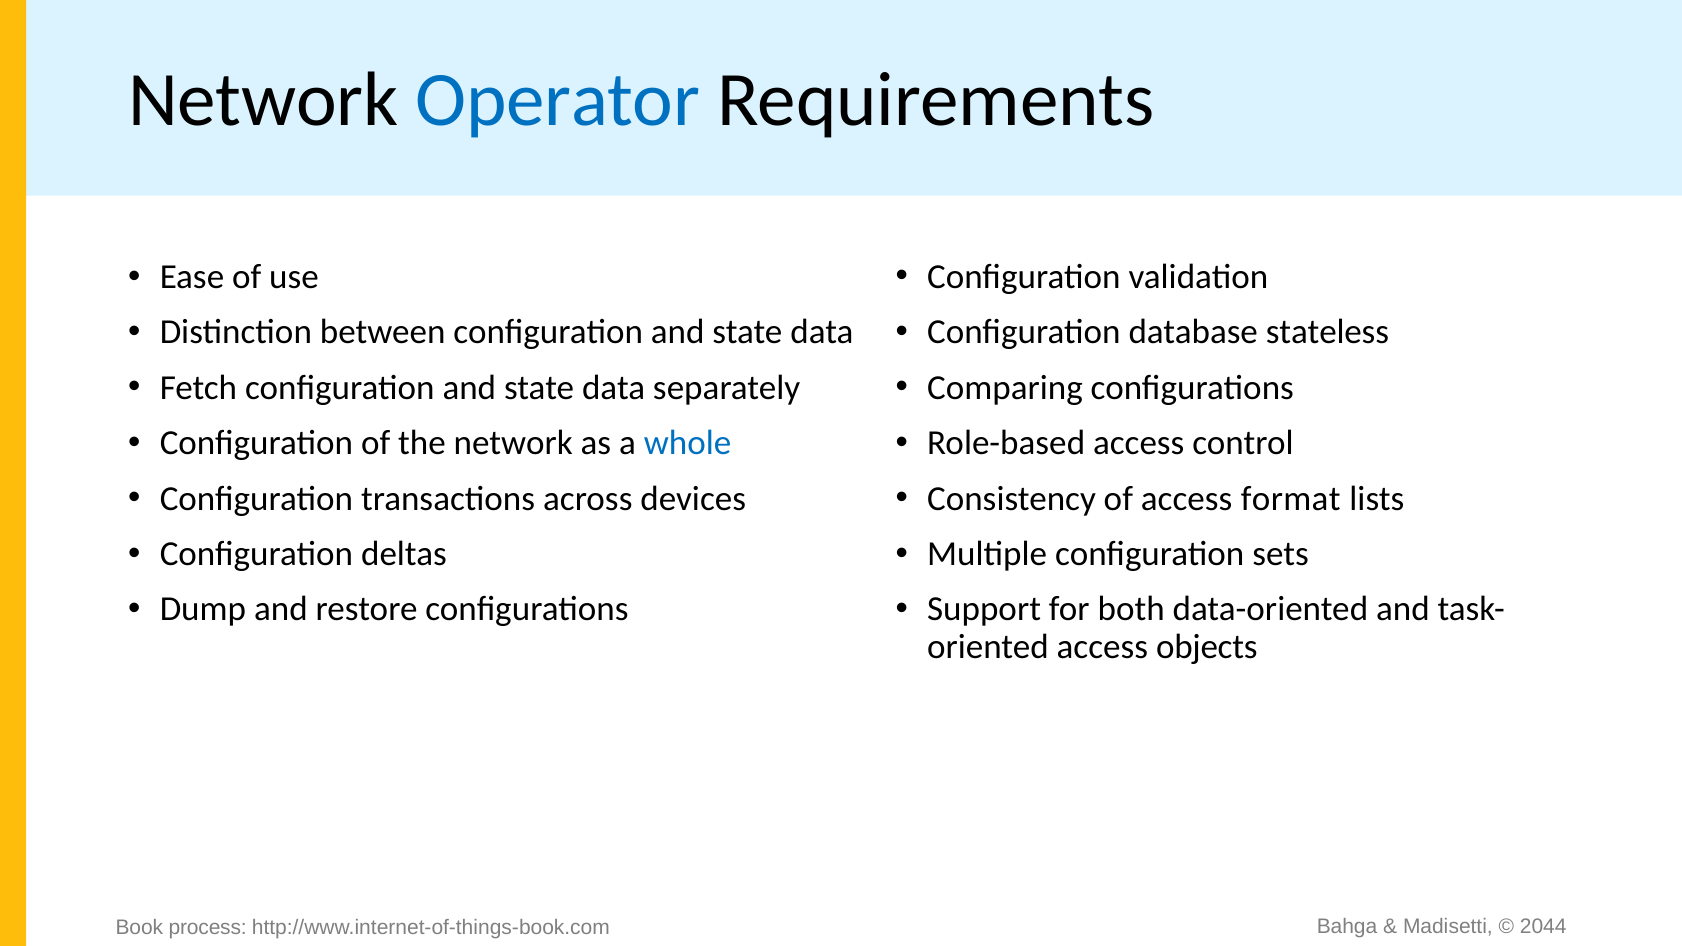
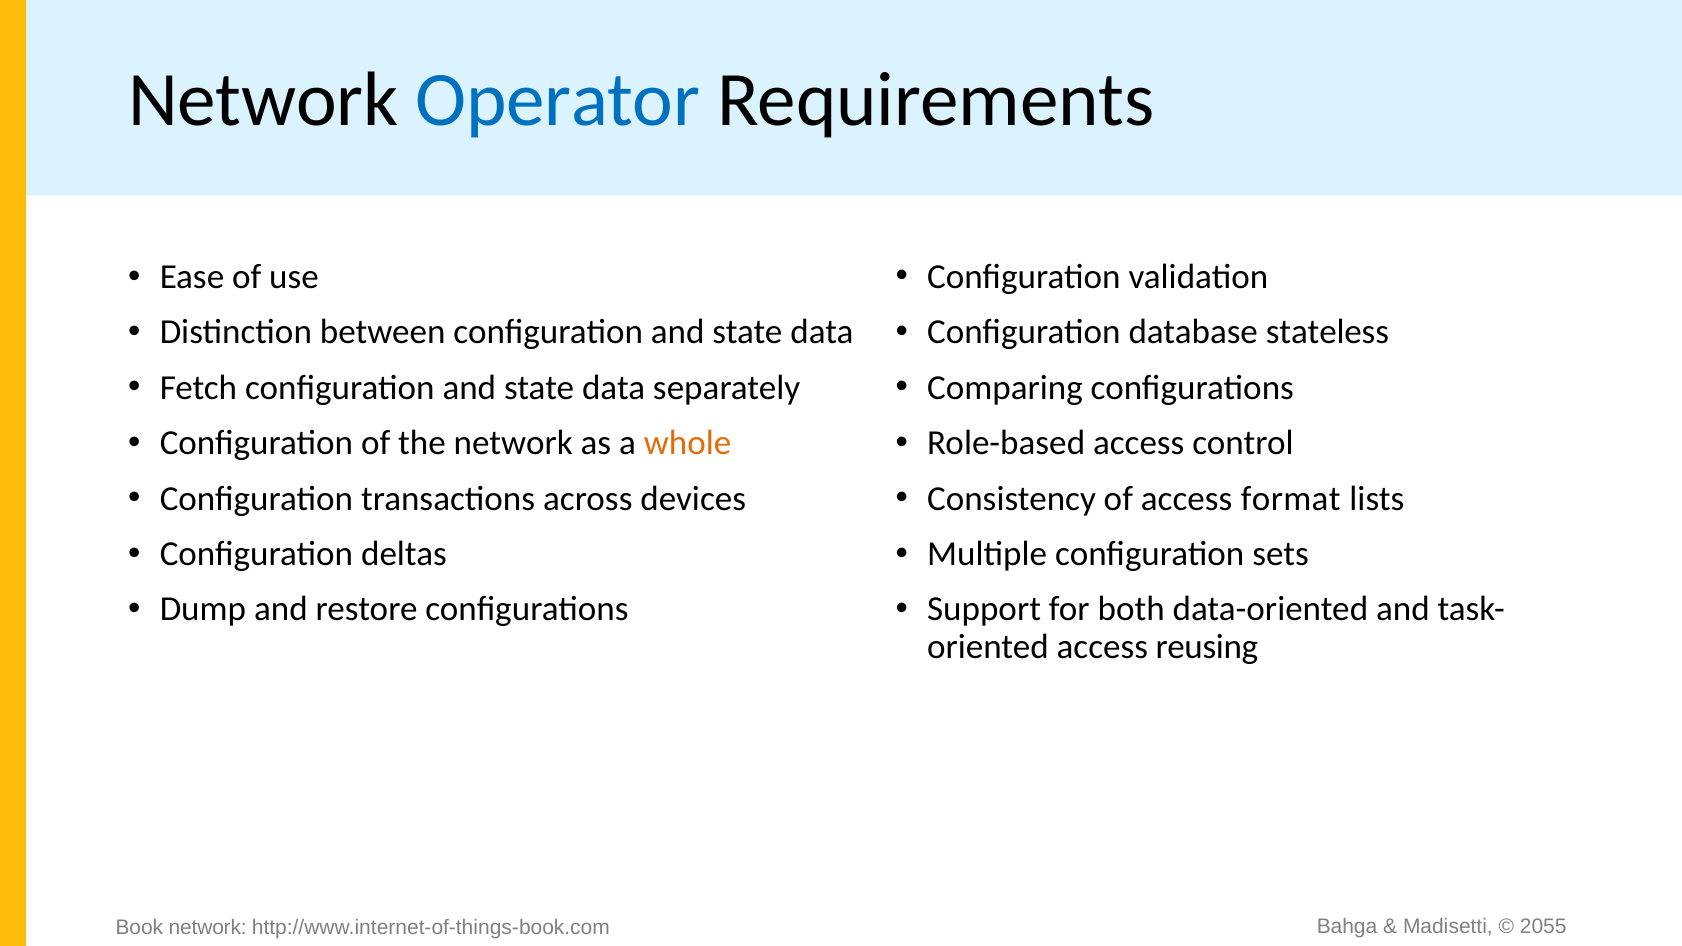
whole colour: blue -> orange
objects: objects -> reusing
2044: 2044 -> 2055
Book process: process -> network
